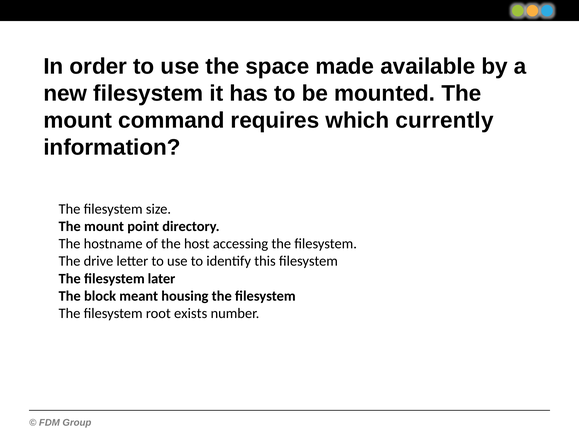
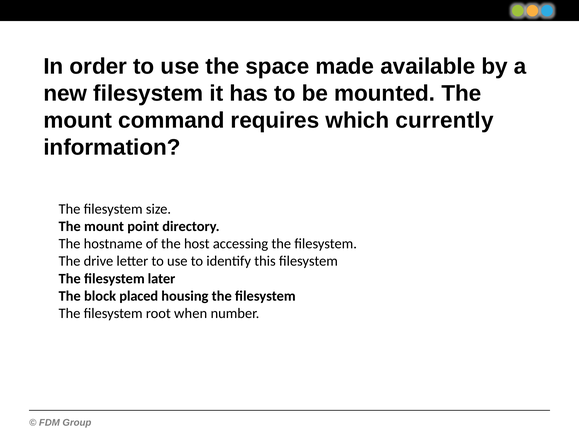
meant: meant -> placed
exists: exists -> when
